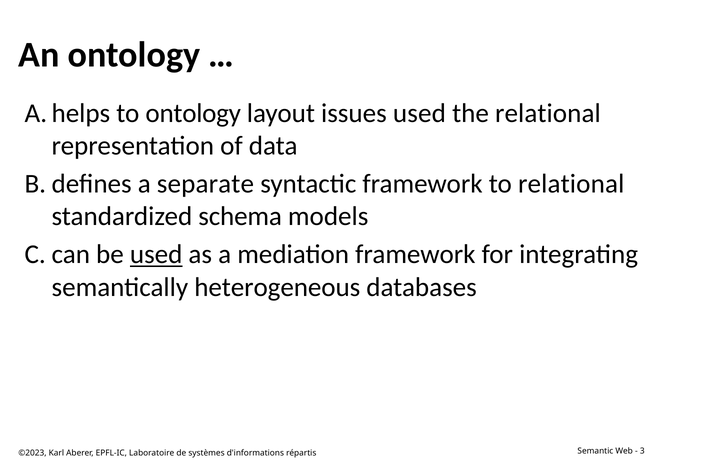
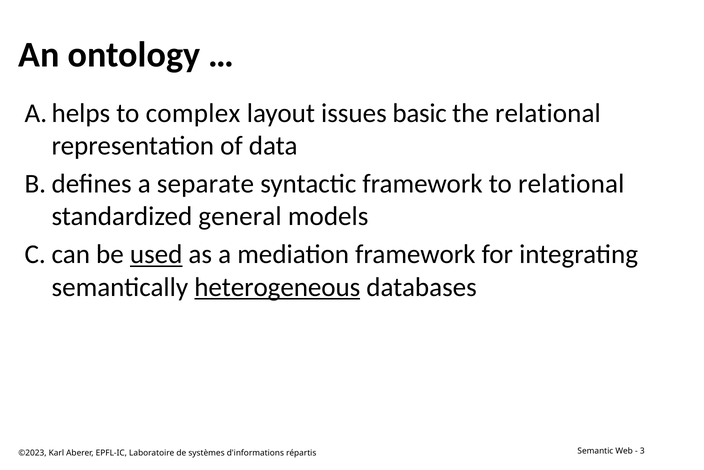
to ontology: ontology -> complex
issues used: used -> basic
schema: schema -> general
heterogeneous underline: none -> present
